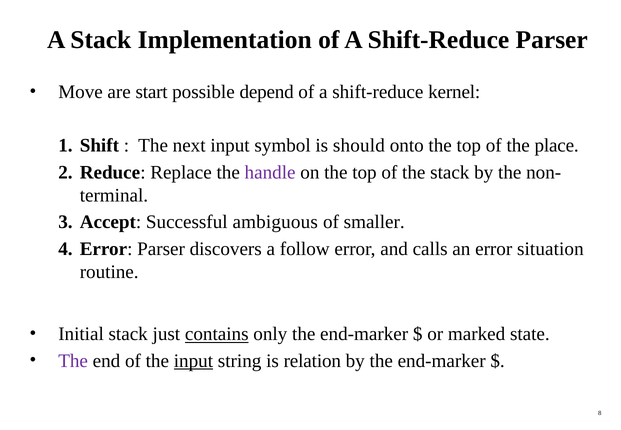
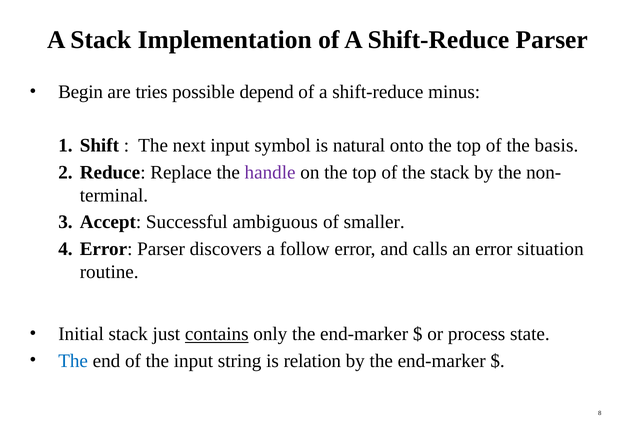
Move: Move -> Begin
start: start -> tries
kernel: kernel -> minus
should: should -> natural
place: place -> basis
marked: marked -> process
The at (73, 361) colour: purple -> blue
input at (193, 361) underline: present -> none
